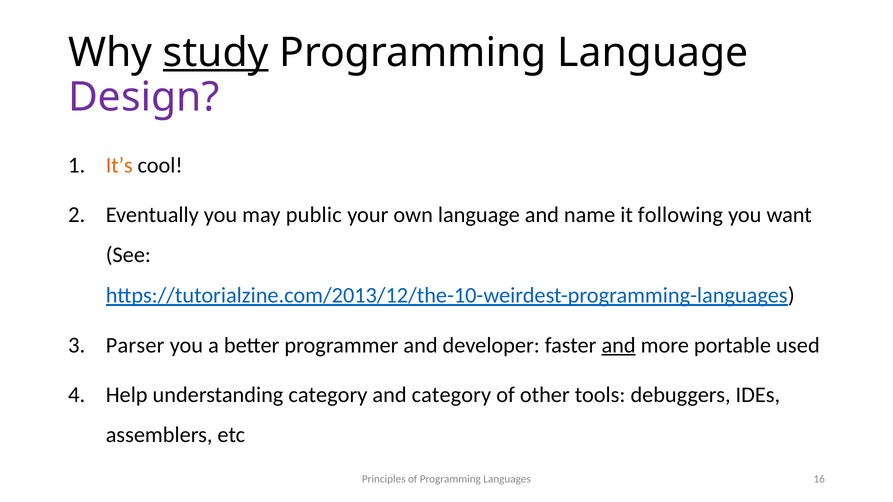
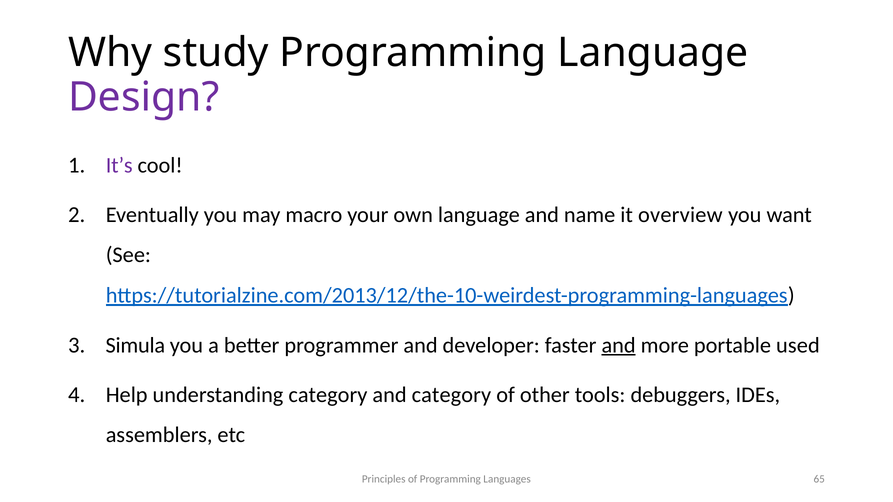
study underline: present -> none
It’s colour: orange -> purple
public: public -> macro
following: following -> overview
Parser: Parser -> Simula
16: 16 -> 65
